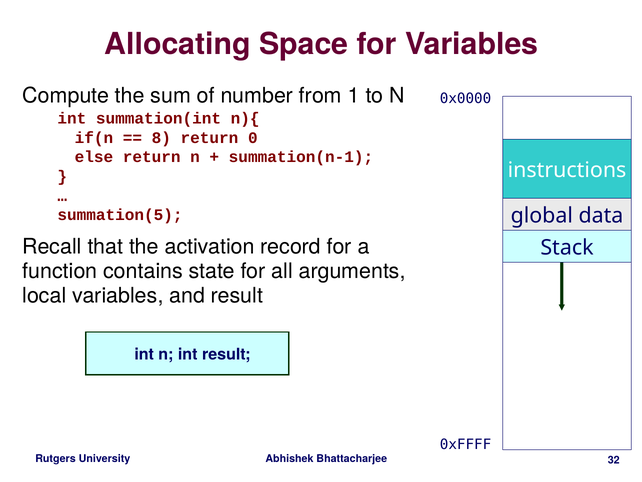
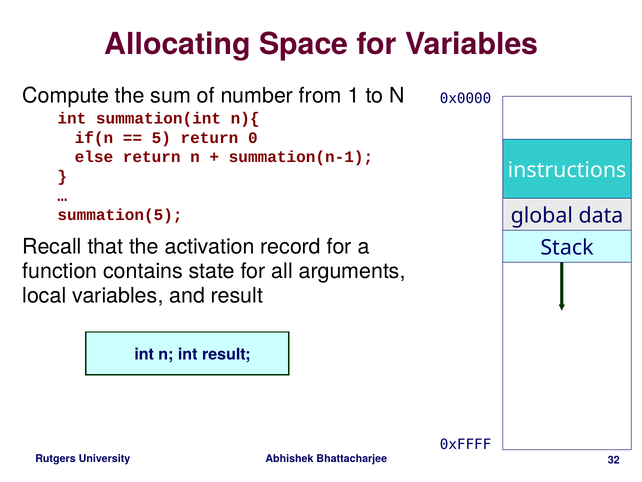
8: 8 -> 5
